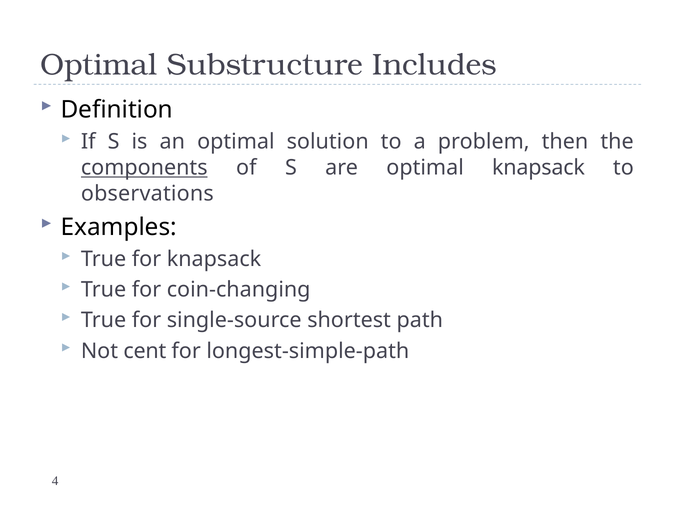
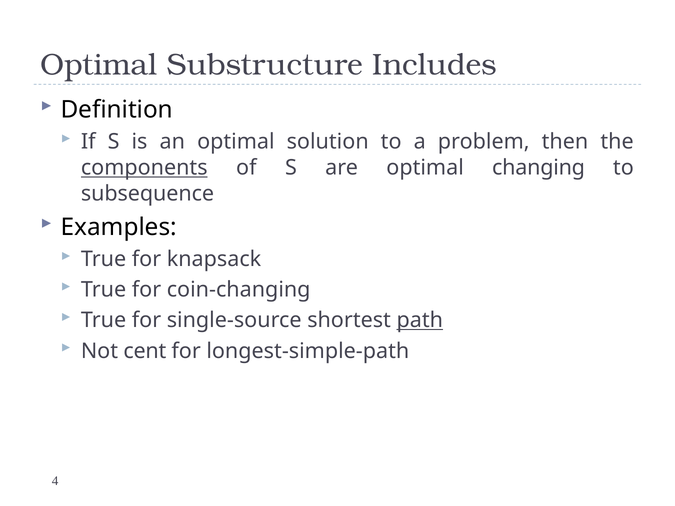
optimal knapsack: knapsack -> changing
observations: observations -> subsequence
path underline: none -> present
